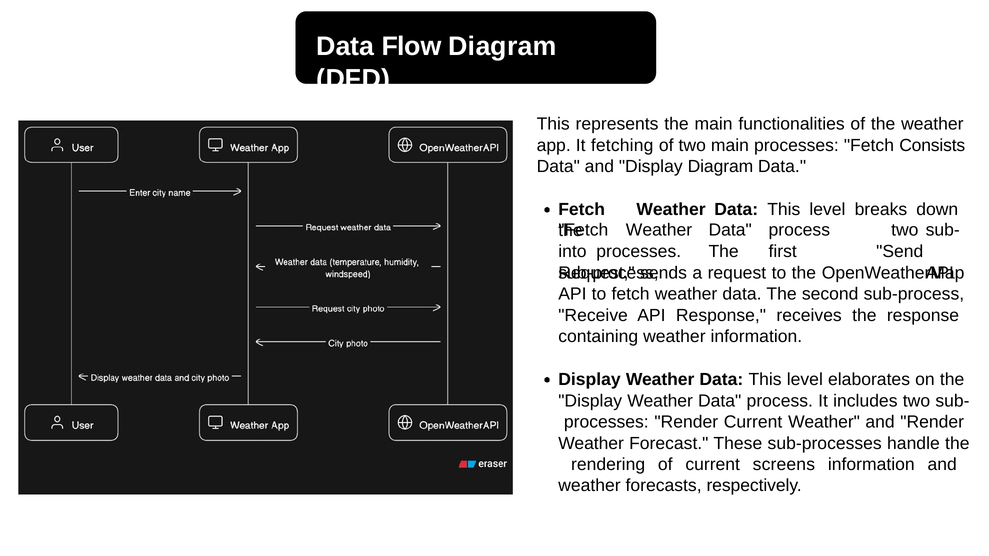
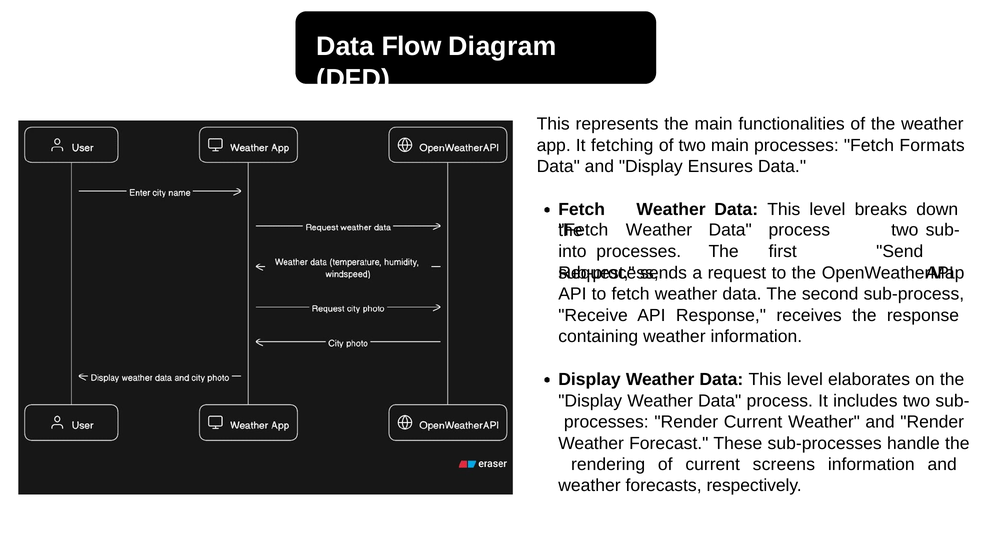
Consists: Consists -> Formats
Display Diagram: Diagram -> Ensures
